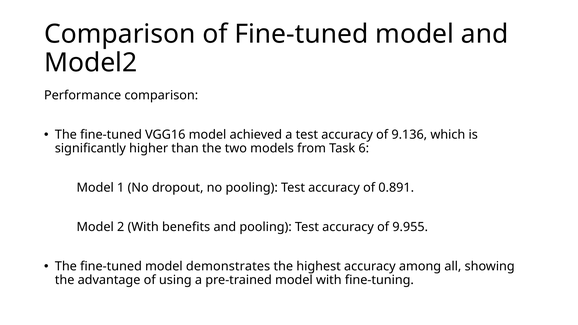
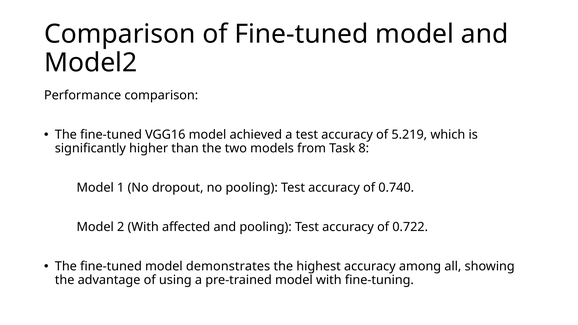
9.136: 9.136 -> 5.219
6: 6 -> 8
0.891: 0.891 -> 0.740
benefits: benefits -> affected
9.955: 9.955 -> 0.722
